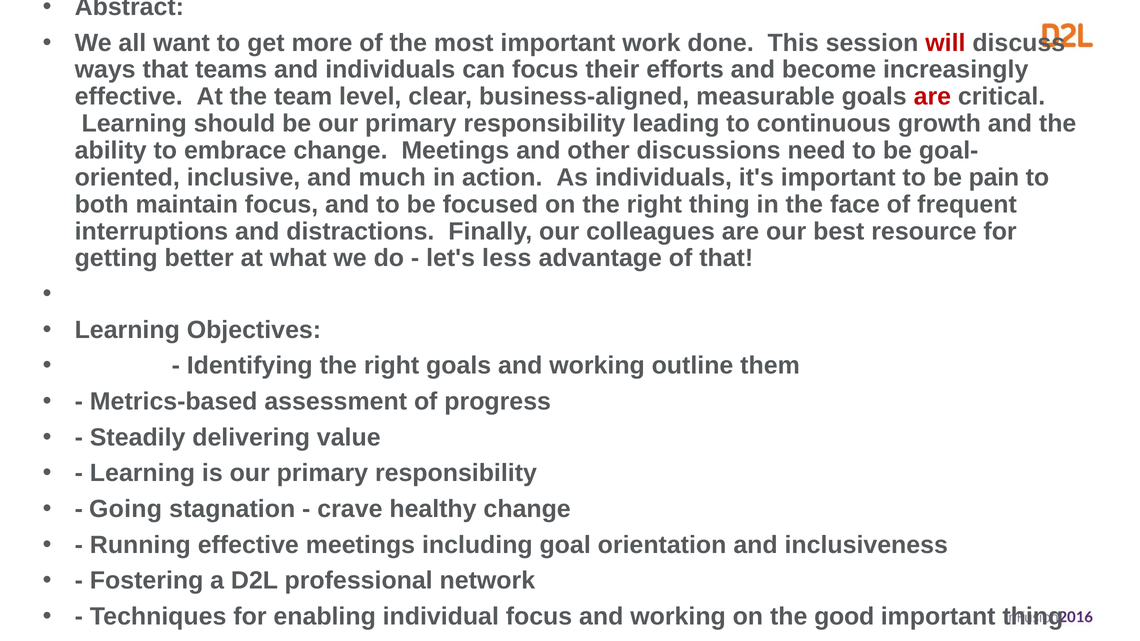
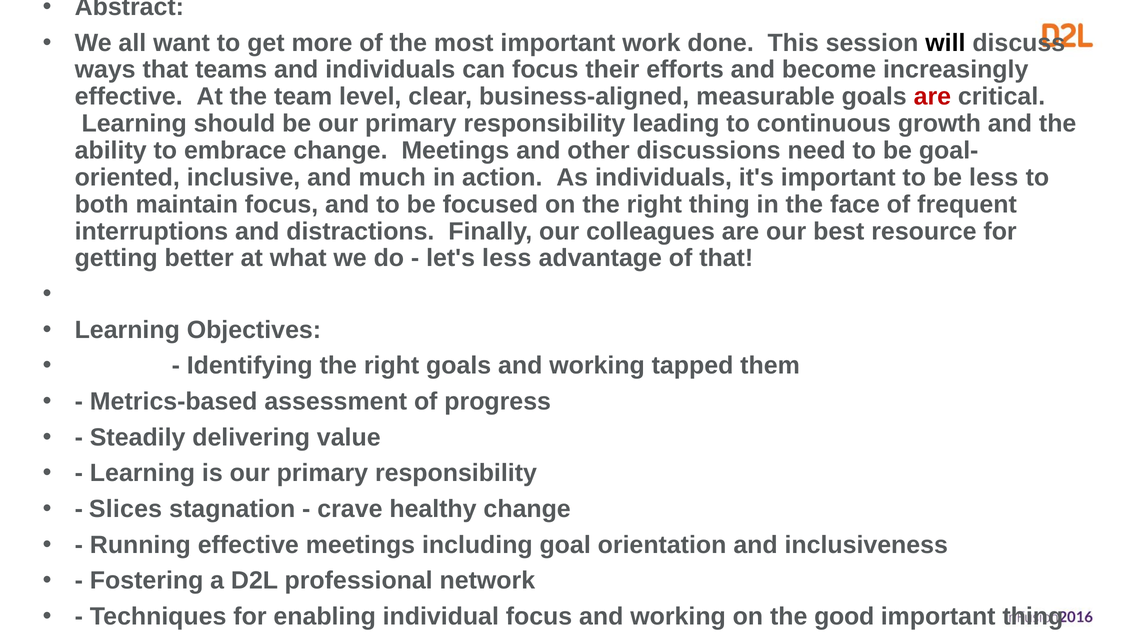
will colour: red -> black
be pain: pain -> less
outline: outline -> tapped
Going: Going -> Slices
